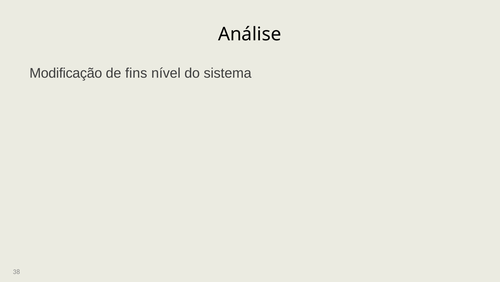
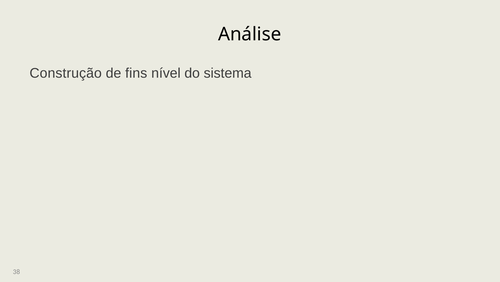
Modificação: Modificação -> Construção
